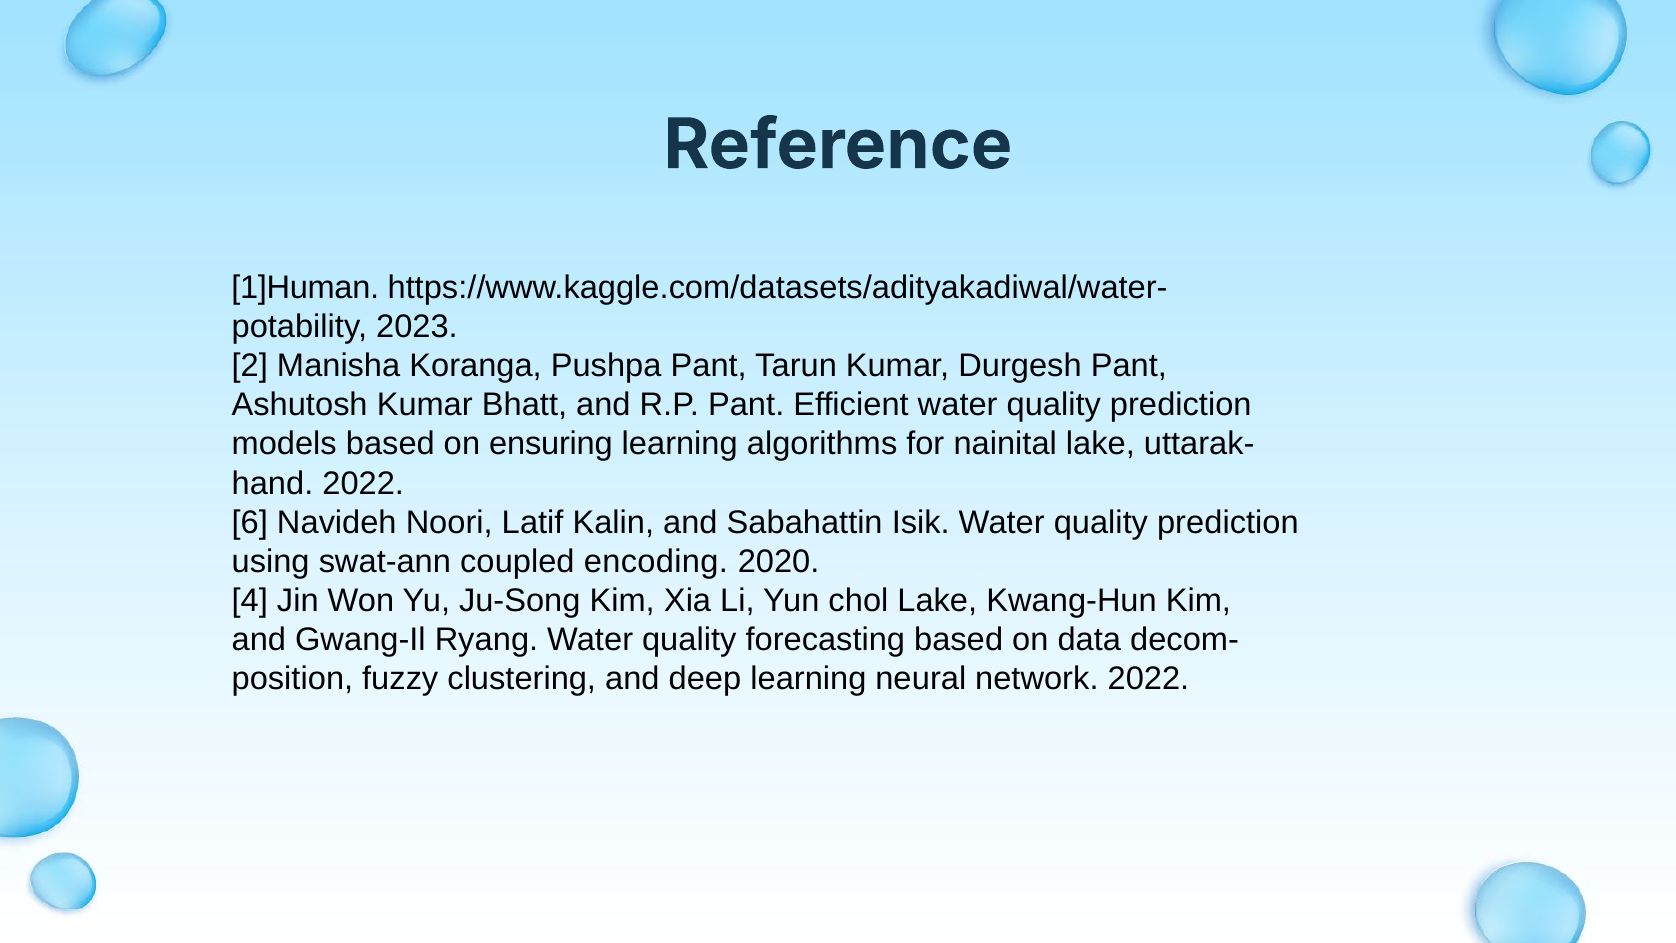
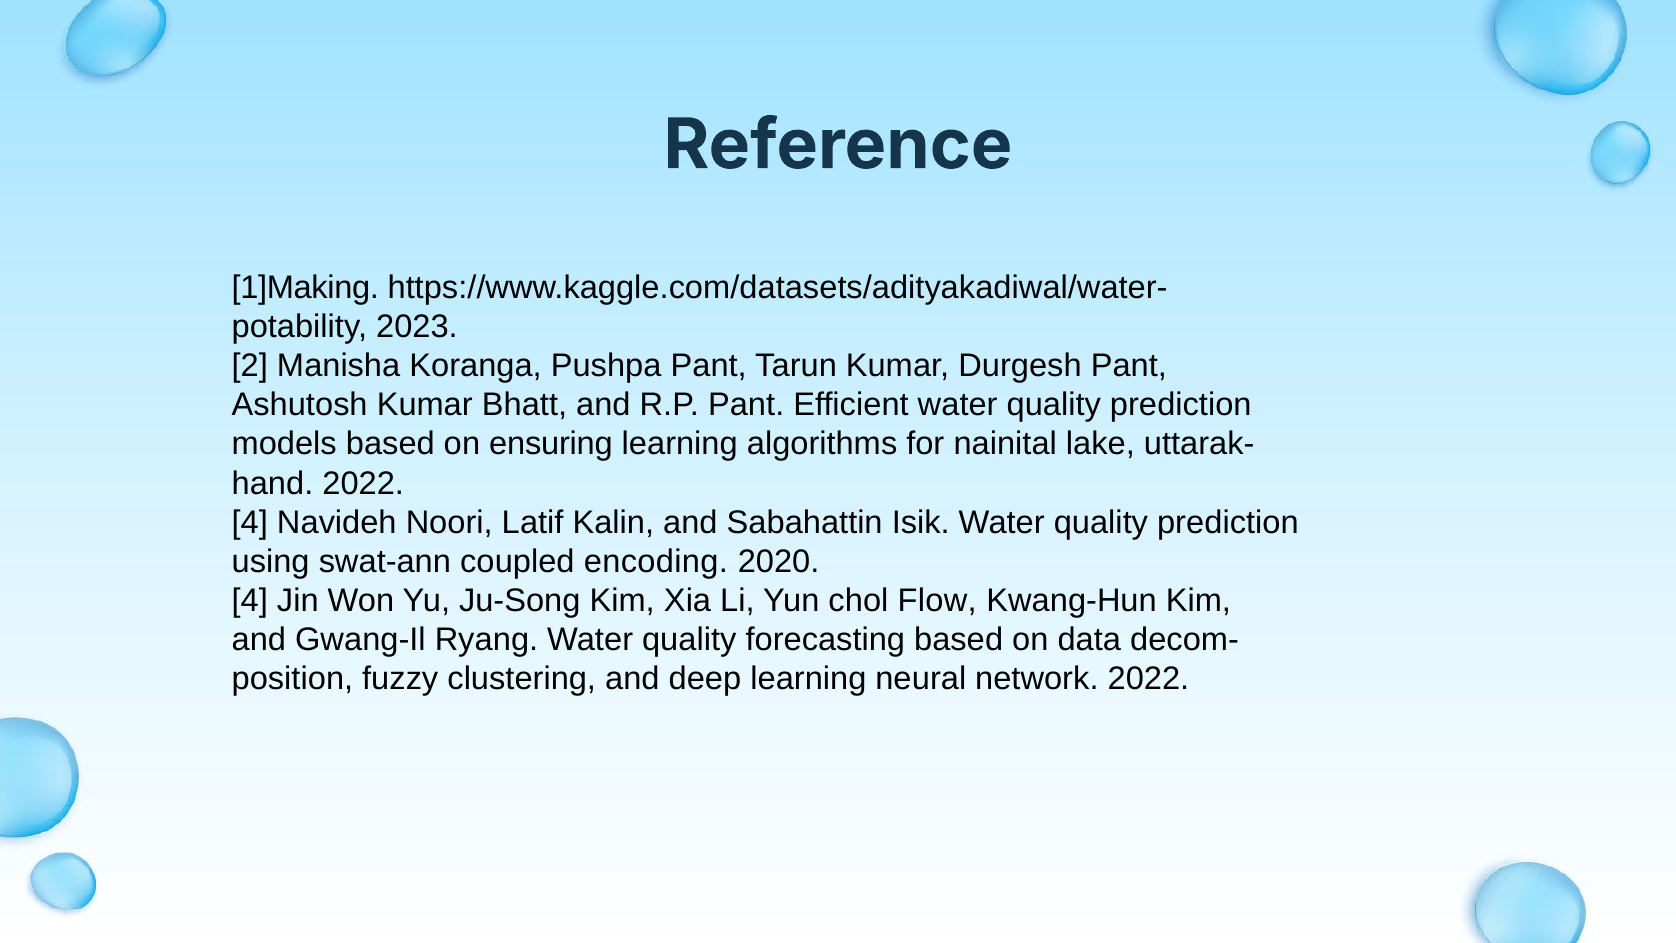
1]Human: 1]Human -> 1]Making
6 at (250, 522): 6 -> 4
chol Lake: Lake -> Flow
